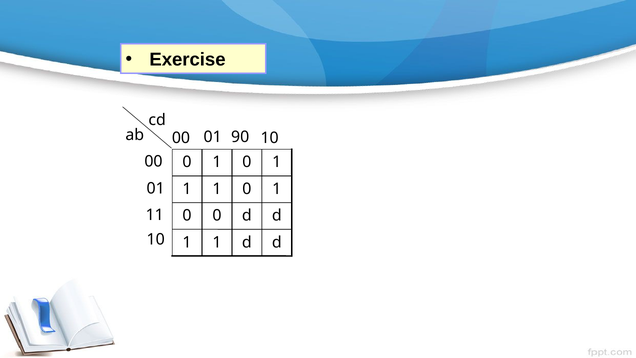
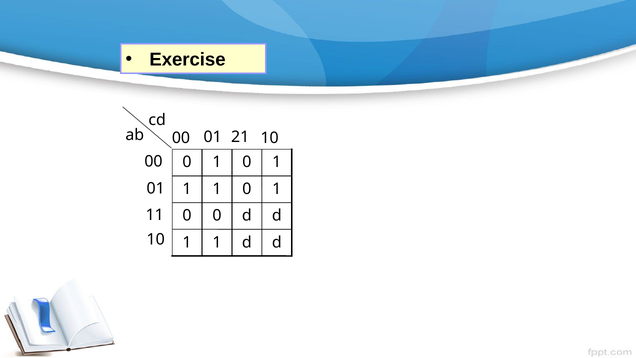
90: 90 -> 21
